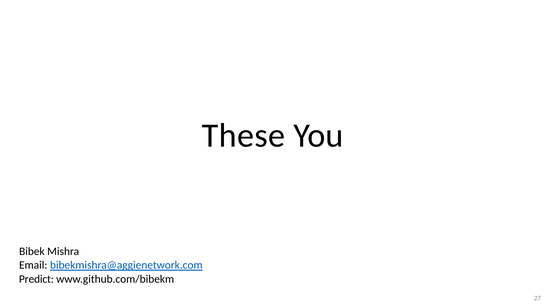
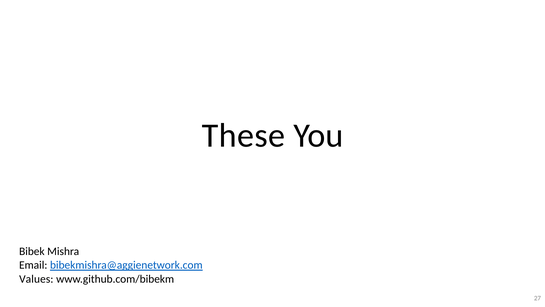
Predict: Predict -> Values
